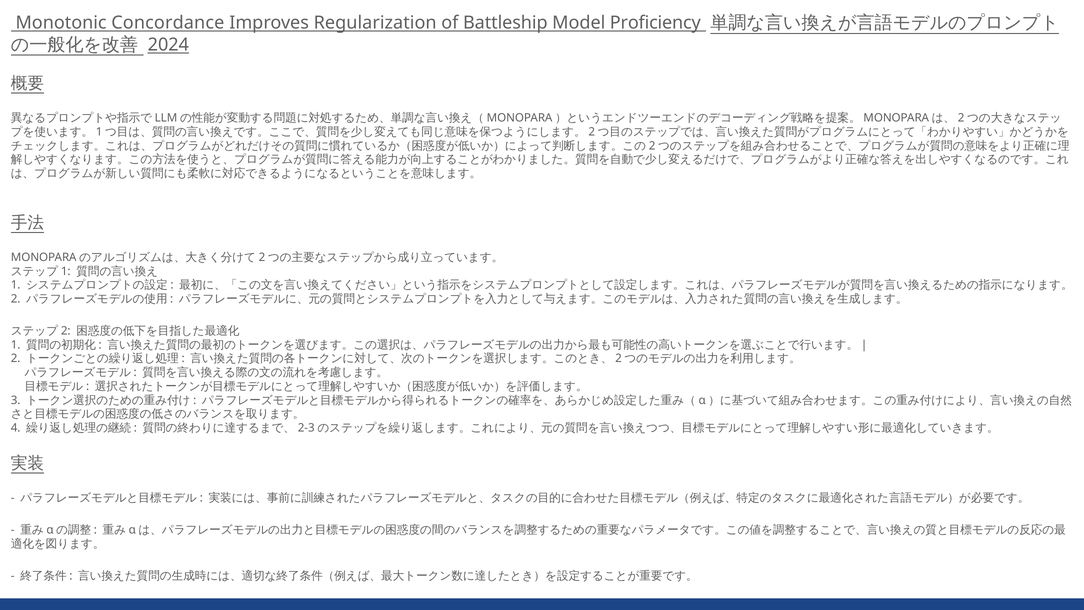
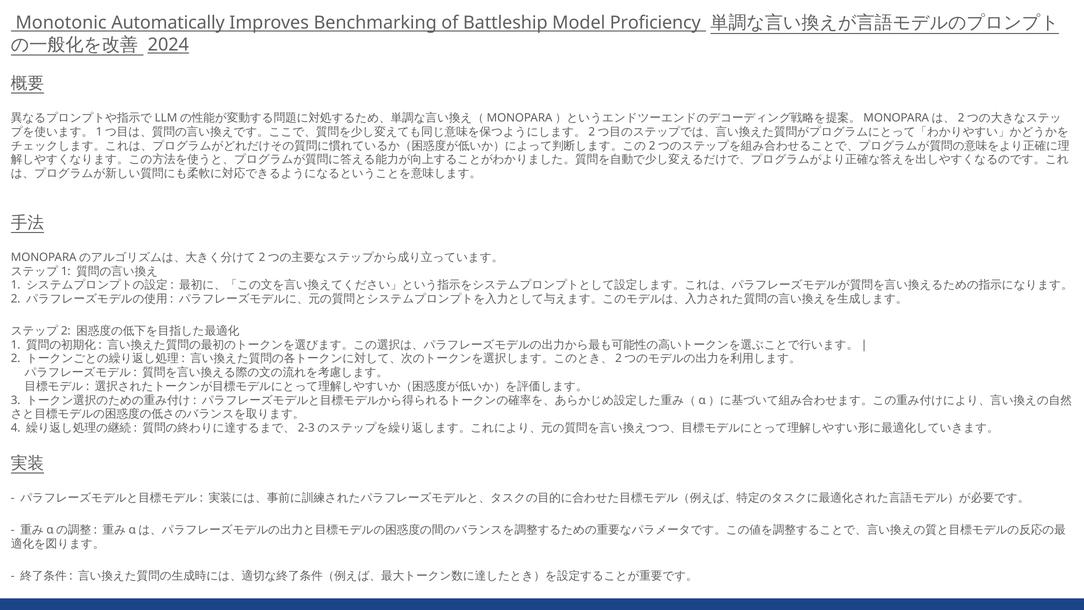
Concordance: Concordance -> Automatically
Regularization: Regularization -> Benchmarking
